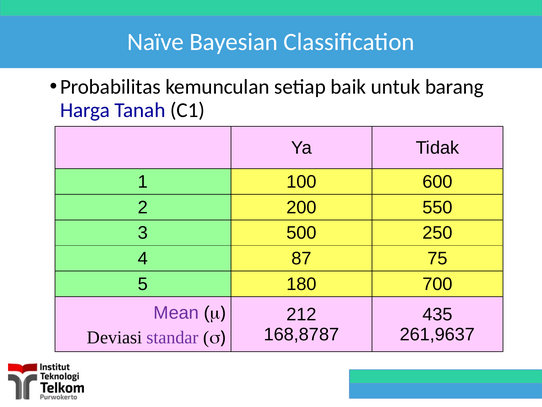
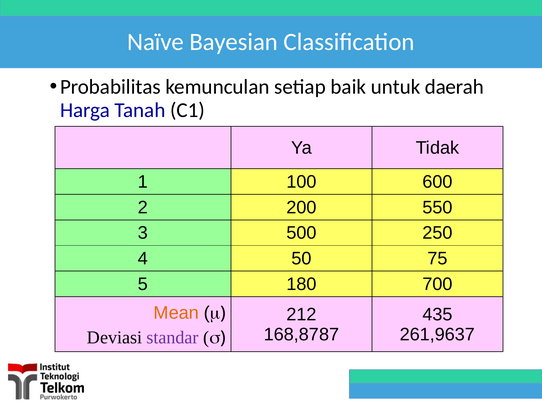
barang: barang -> daerah
87: 87 -> 50
Mean colour: purple -> orange
